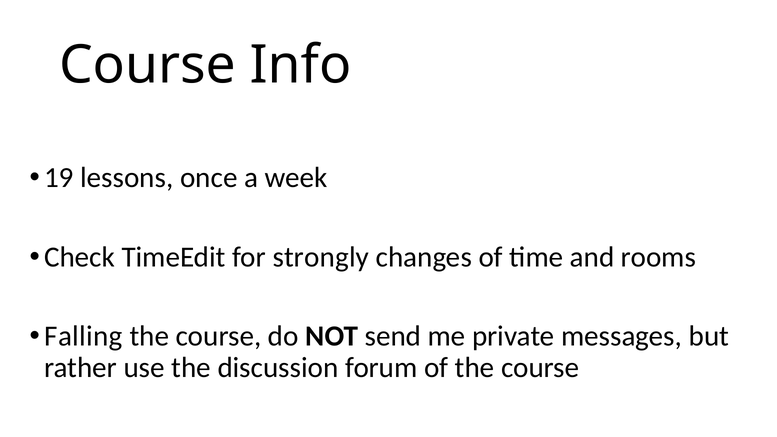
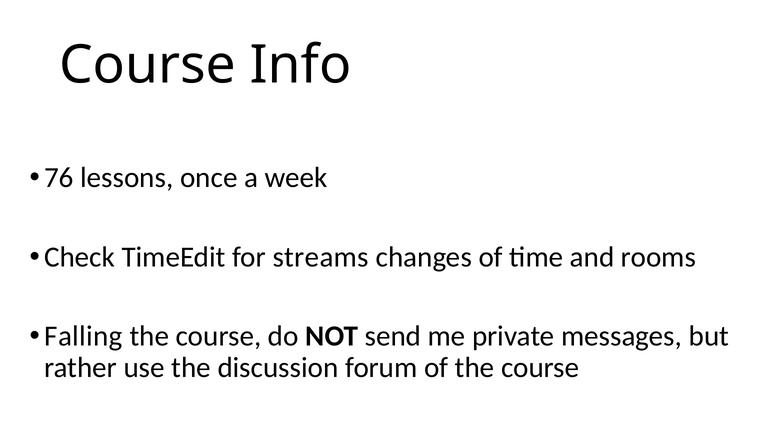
19: 19 -> 76
strongly: strongly -> streams
